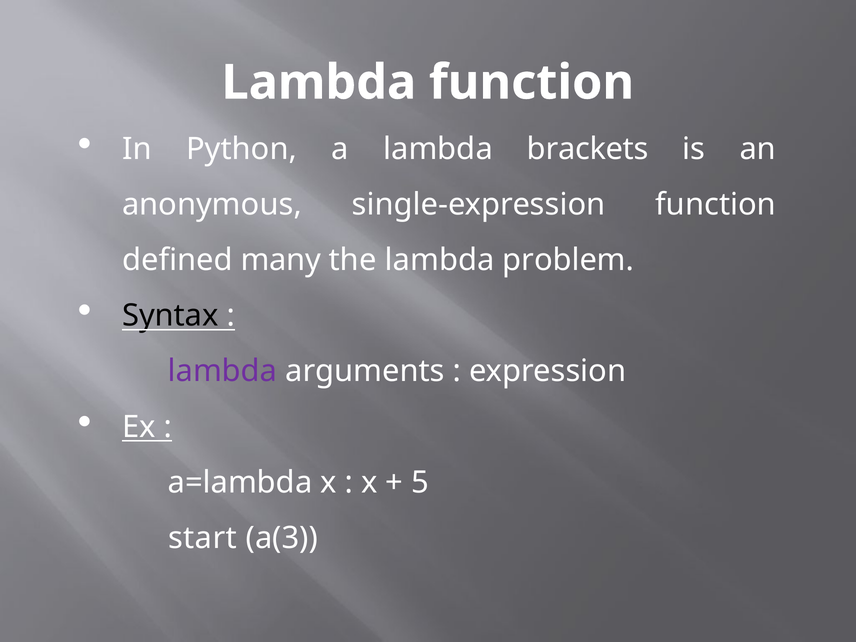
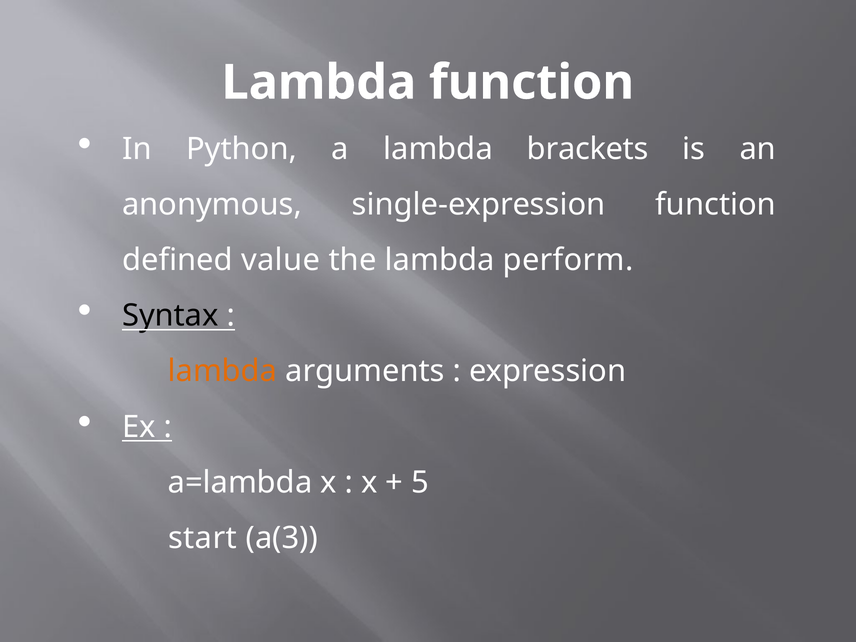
many: many -> value
problem: problem -> perform
lambda at (223, 371) colour: purple -> orange
